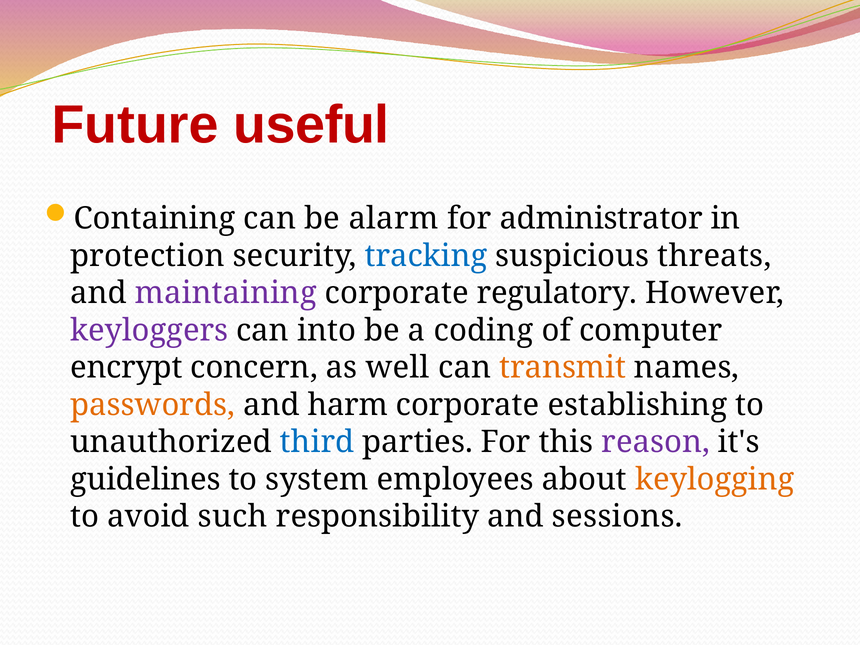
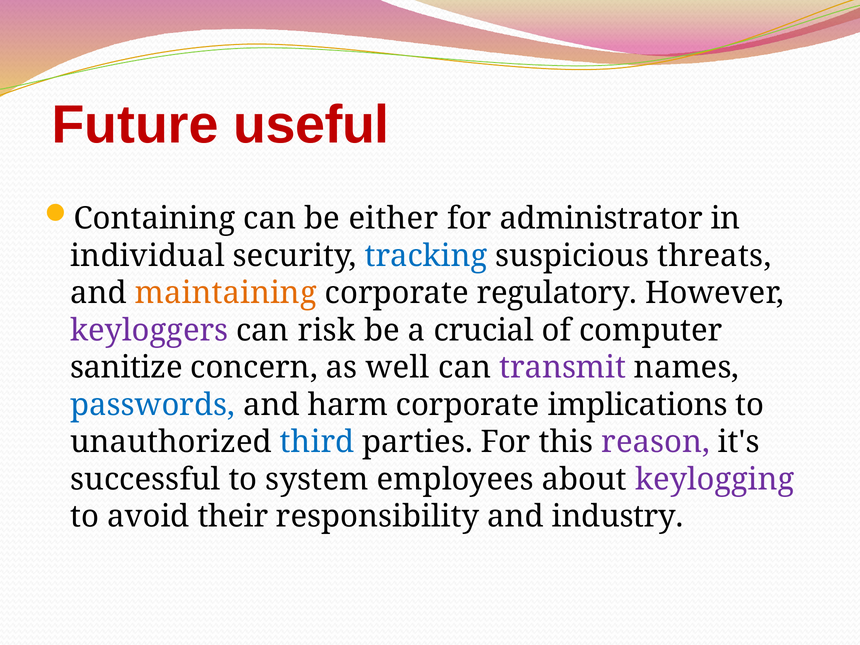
alarm: alarm -> either
protection: protection -> individual
maintaining colour: purple -> orange
into: into -> risk
coding: coding -> crucial
encrypt: encrypt -> sanitize
transmit colour: orange -> purple
passwords colour: orange -> blue
establishing: establishing -> implications
guidelines: guidelines -> successful
keylogging colour: orange -> purple
such: such -> their
sessions: sessions -> industry
